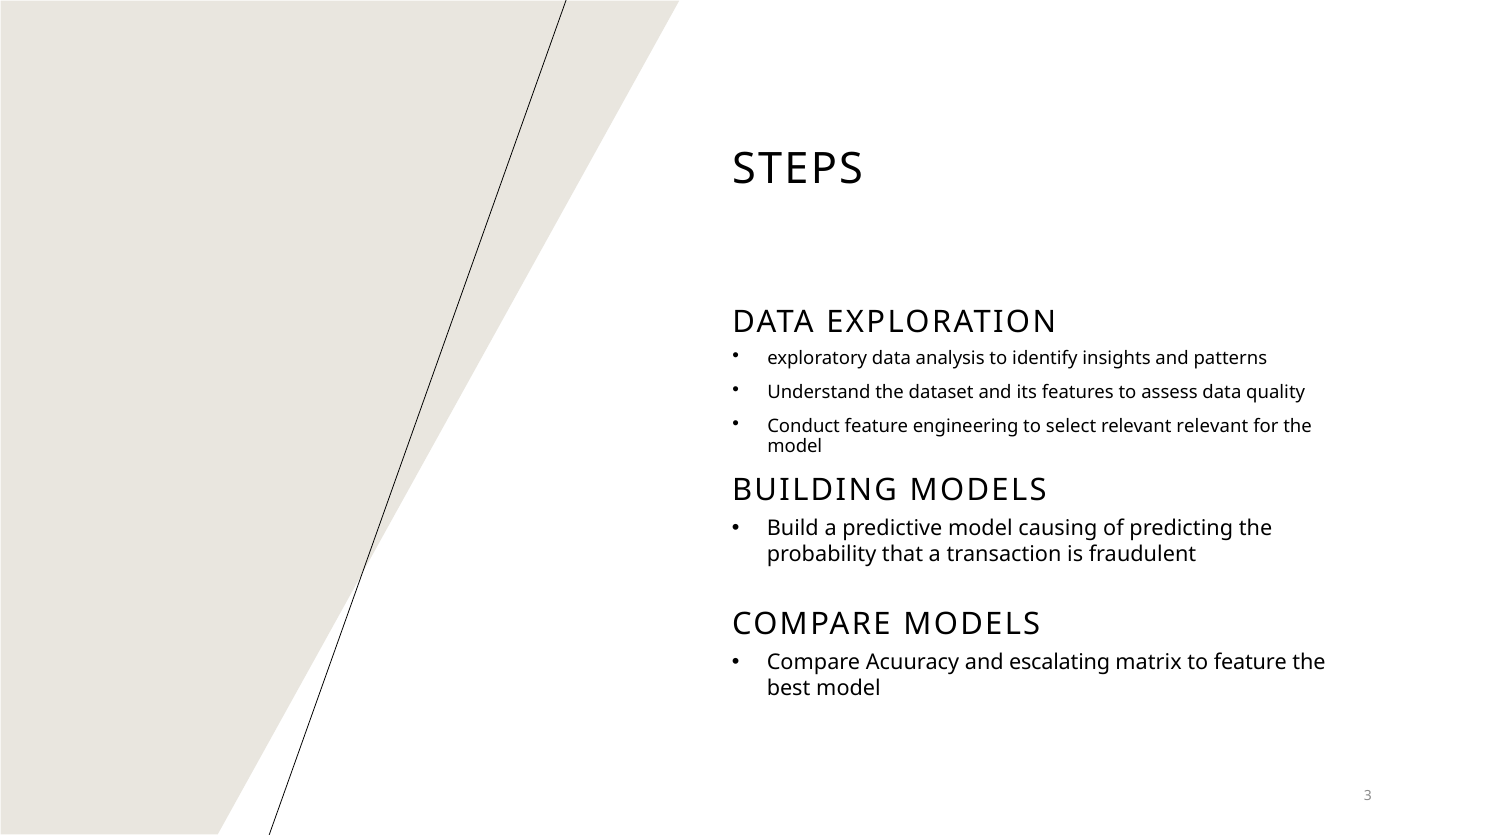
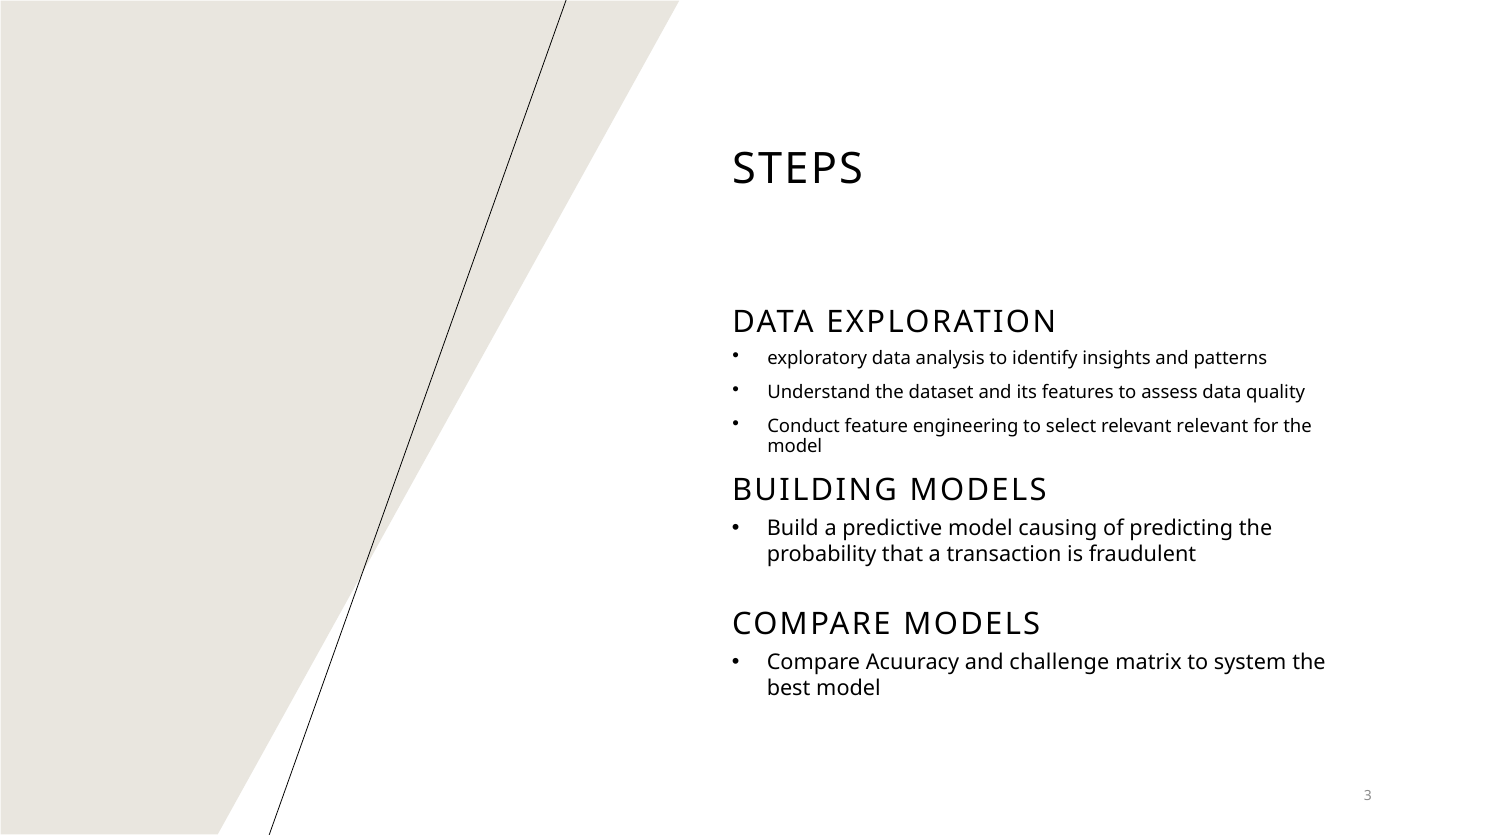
escalating: escalating -> challenge
to feature: feature -> system
